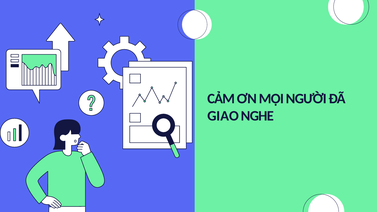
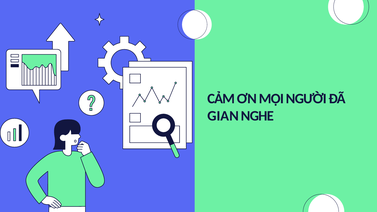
GIAO: GIAO -> GIAN
